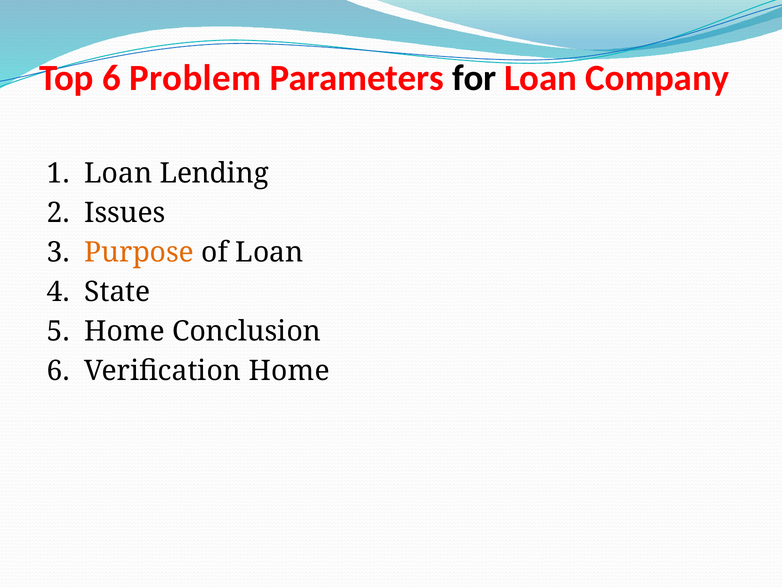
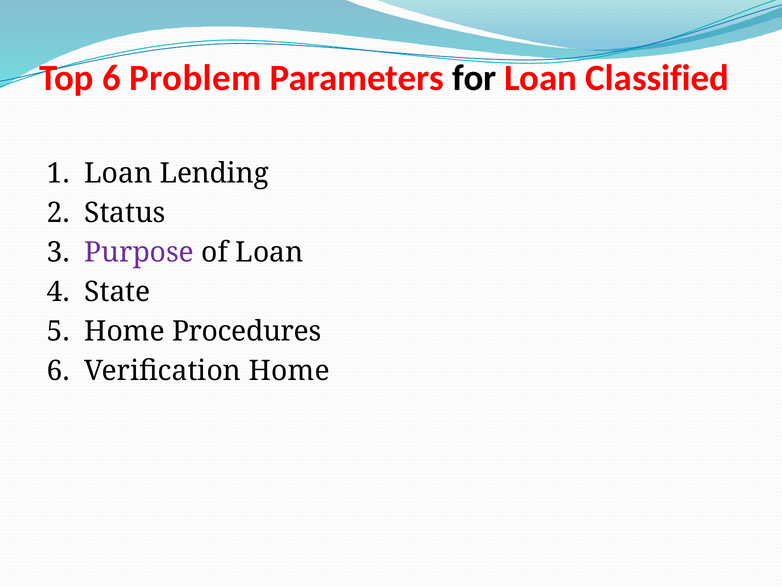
Company: Company -> Classified
Issues: Issues -> Status
Purpose colour: orange -> purple
Conclusion: Conclusion -> Procedures
